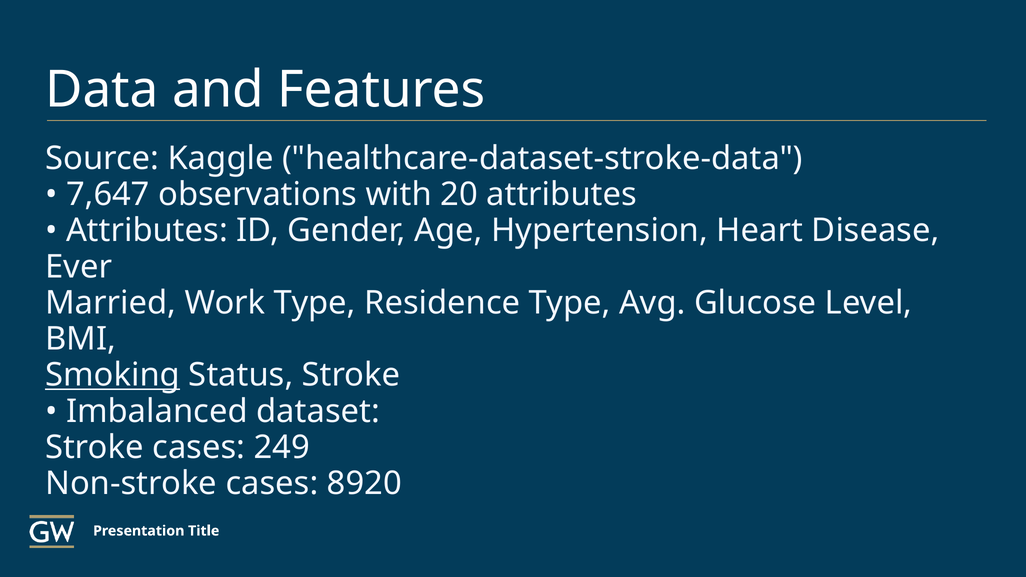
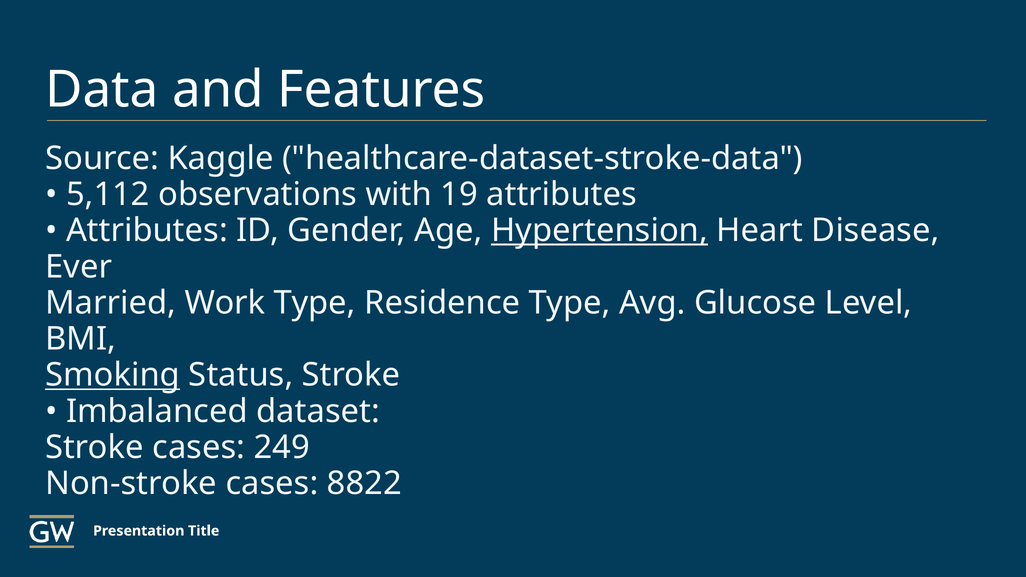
7,647: 7,647 -> 5,112
20: 20 -> 19
Hypertension underline: none -> present
8920: 8920 -> 8822
